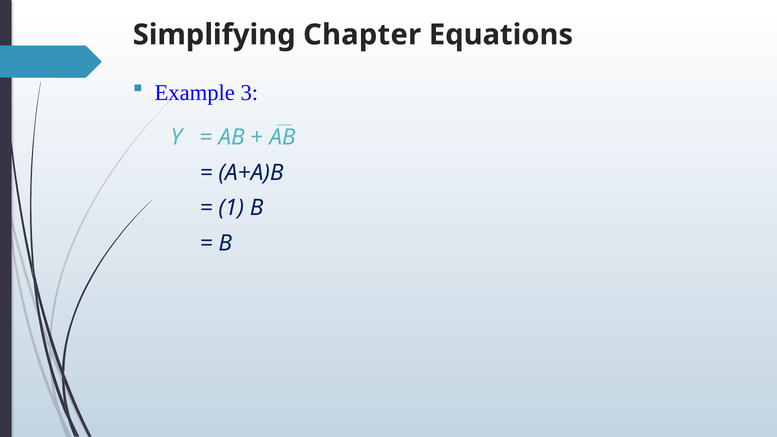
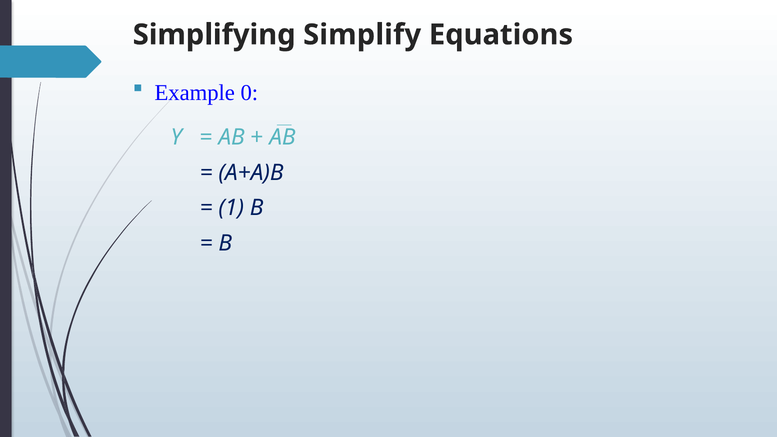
Chapter: Chapter -> Simplify
3: 3 -> 0
